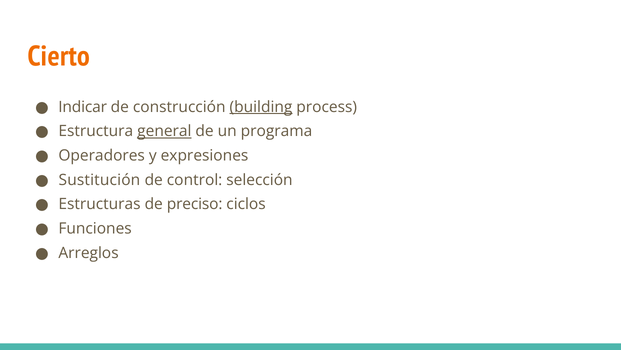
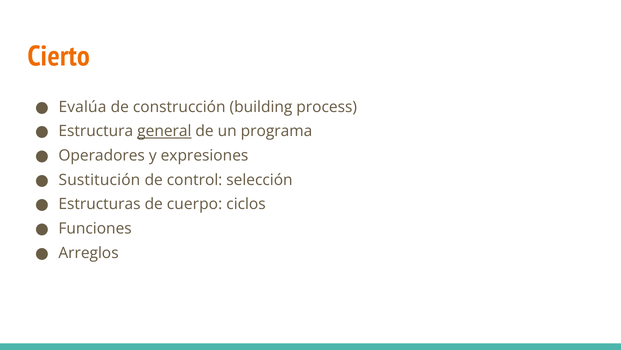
Indicar: Indicar -> Evalúa
building underline: present -> none
preciso: preciso -> cuerpo
